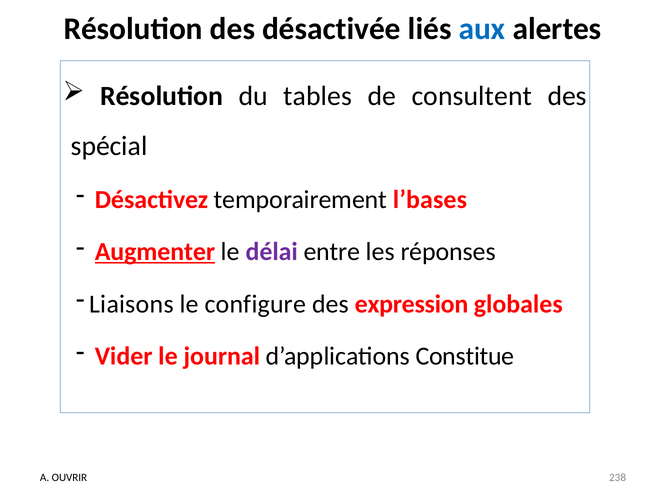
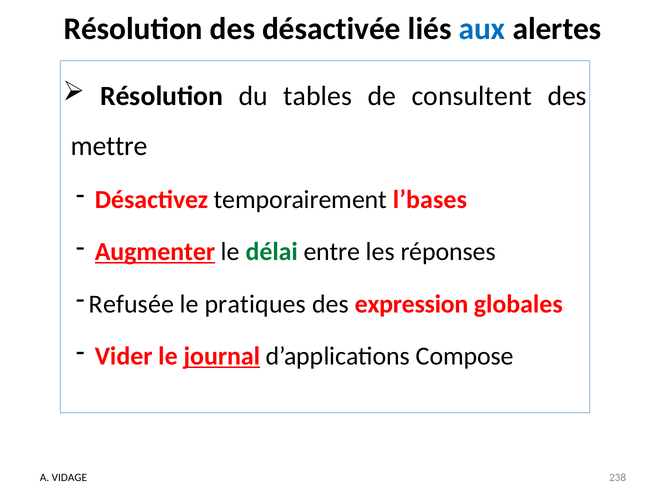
spécial: spécial -> mettre
délai colour: purple -> green
Liaisons: Liaisons -> Refusée
configure: configure -> pratiques
journal underline: none -> present
Constitue: Constitue -> Compose
OUVRIR: OUVRIR -> VIDAGE
